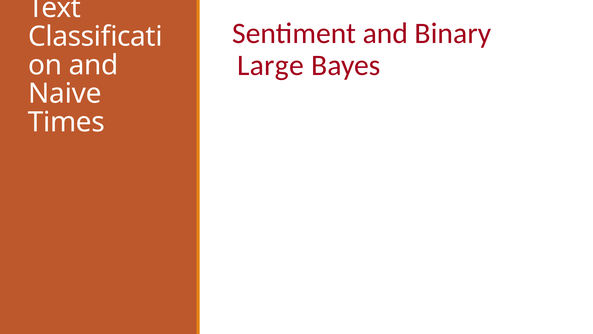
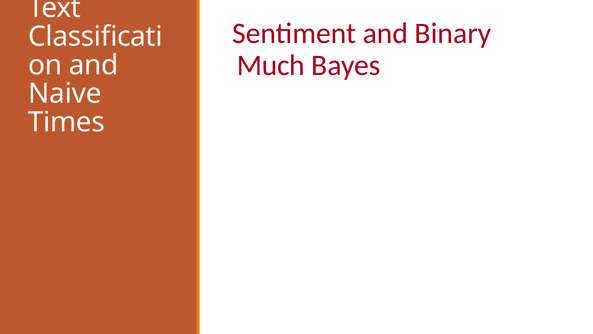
Large: Large -> Much
